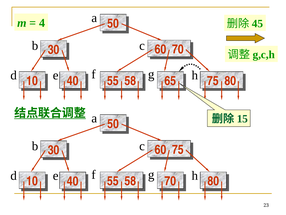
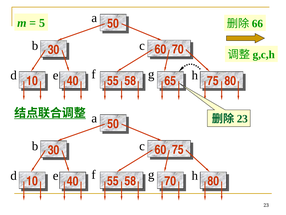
4: 4 -> 5
45: 45 -> 66
15 at (242, 118): 15 -> 23
